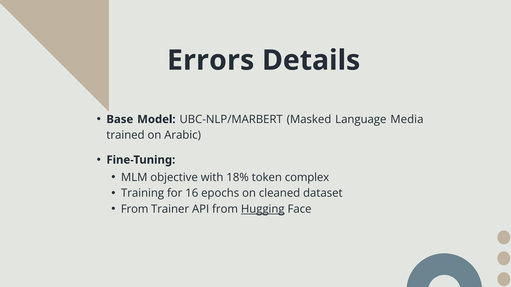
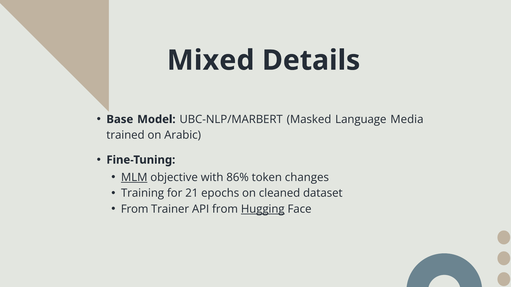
Errors: Errors -> Mixed
MLM underline: none -> present
18%: 18% -> 86%
complex: complex -> changes
16: 16 -> 21
